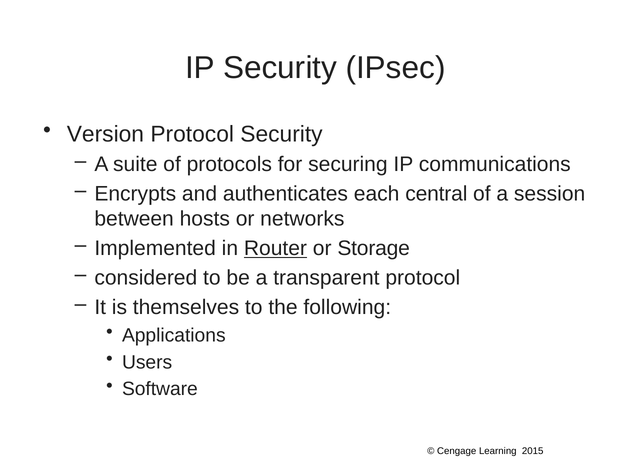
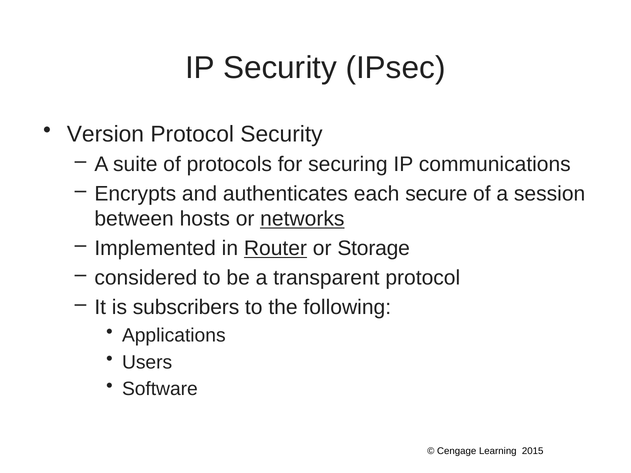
central: central -> secure
networks underline: none -> present
themselves: themselves -> subscribers
